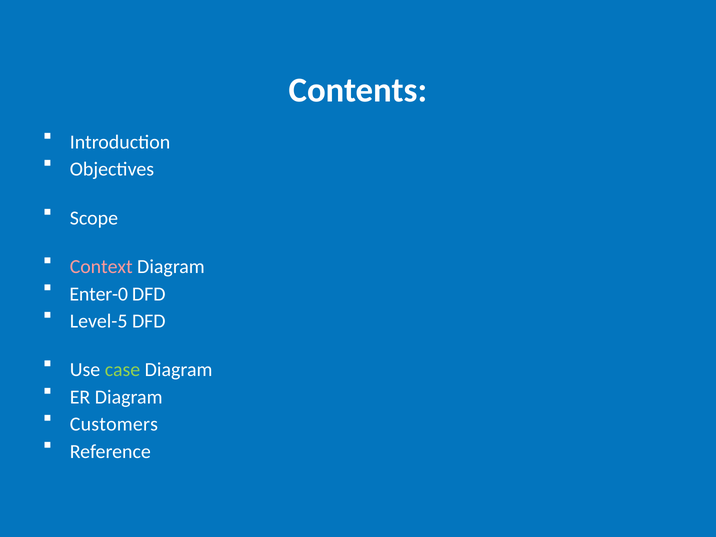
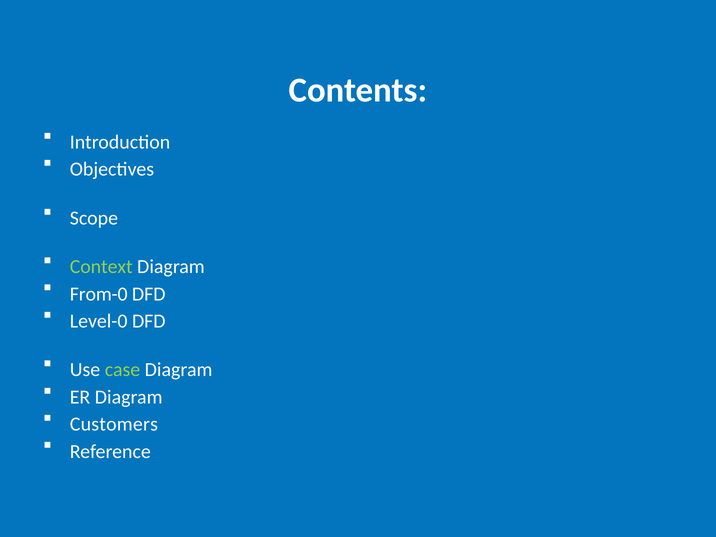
Context colour: pink -> light green
Enter-0: Enter-0 -> From-0
Level-5: Level-5 -> Level-0
